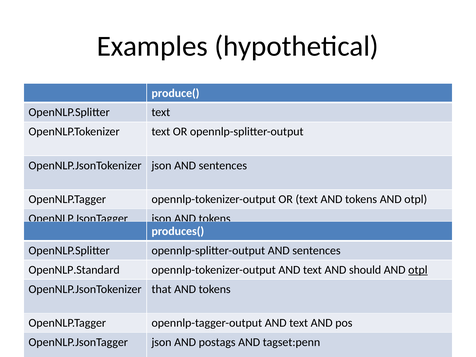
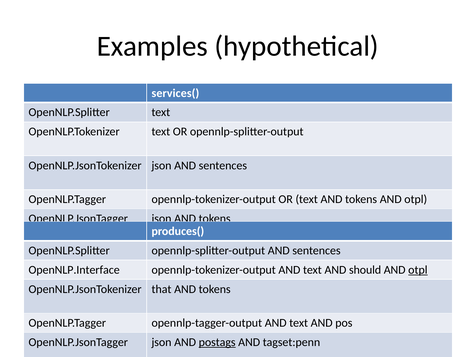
produce(: produce( -> services(
OpenNLP.Standard: OpenNLP.Standard -> OpenNLP.Interface
postags underline: none -> present
